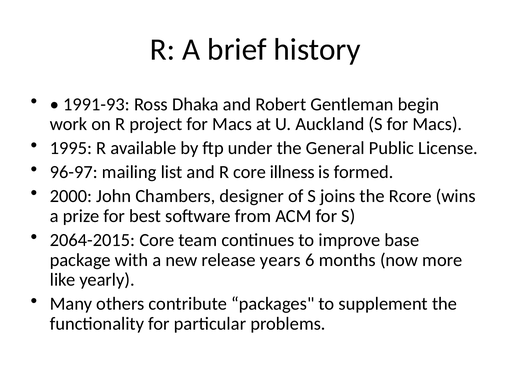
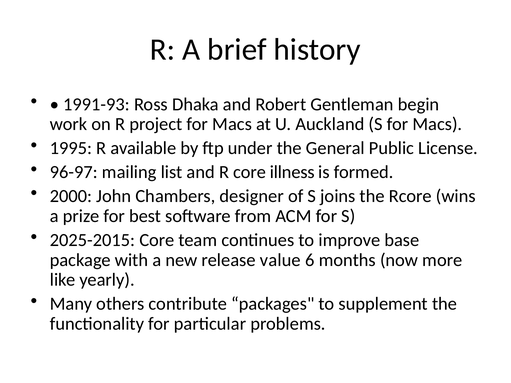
2064-2015: 2064-2015 -> 2025-2015
years: years -> value
